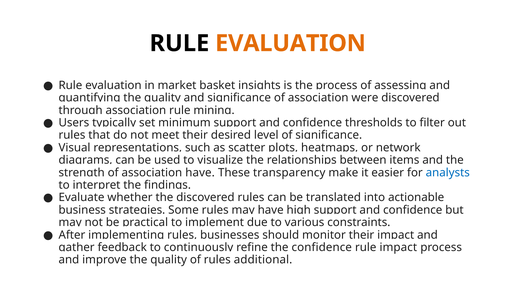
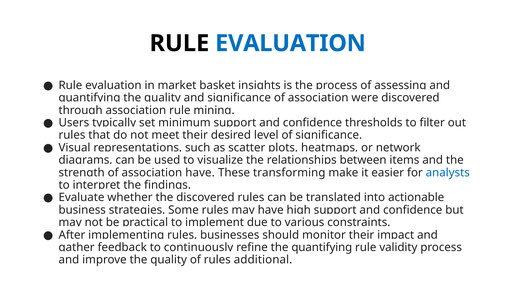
EVALUATION at (290, 43) colour: orange -> blue
transparency: transparency -> transforming
confidence at (322, 247): confidence -> quantifying
rule impact: impact -> validity
